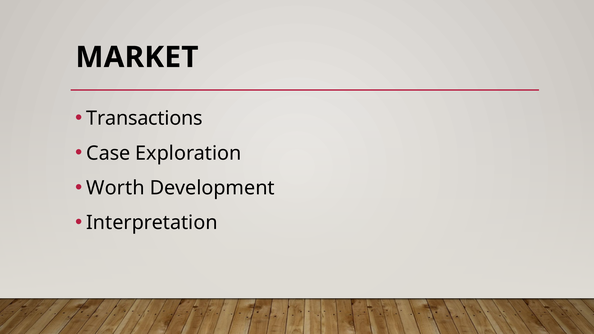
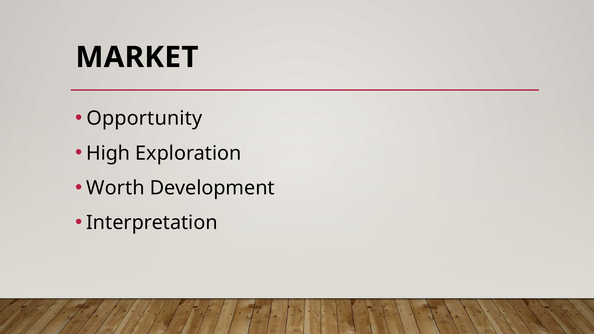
Transactions: Transactions -> Opportunity
Case: Case -> High
